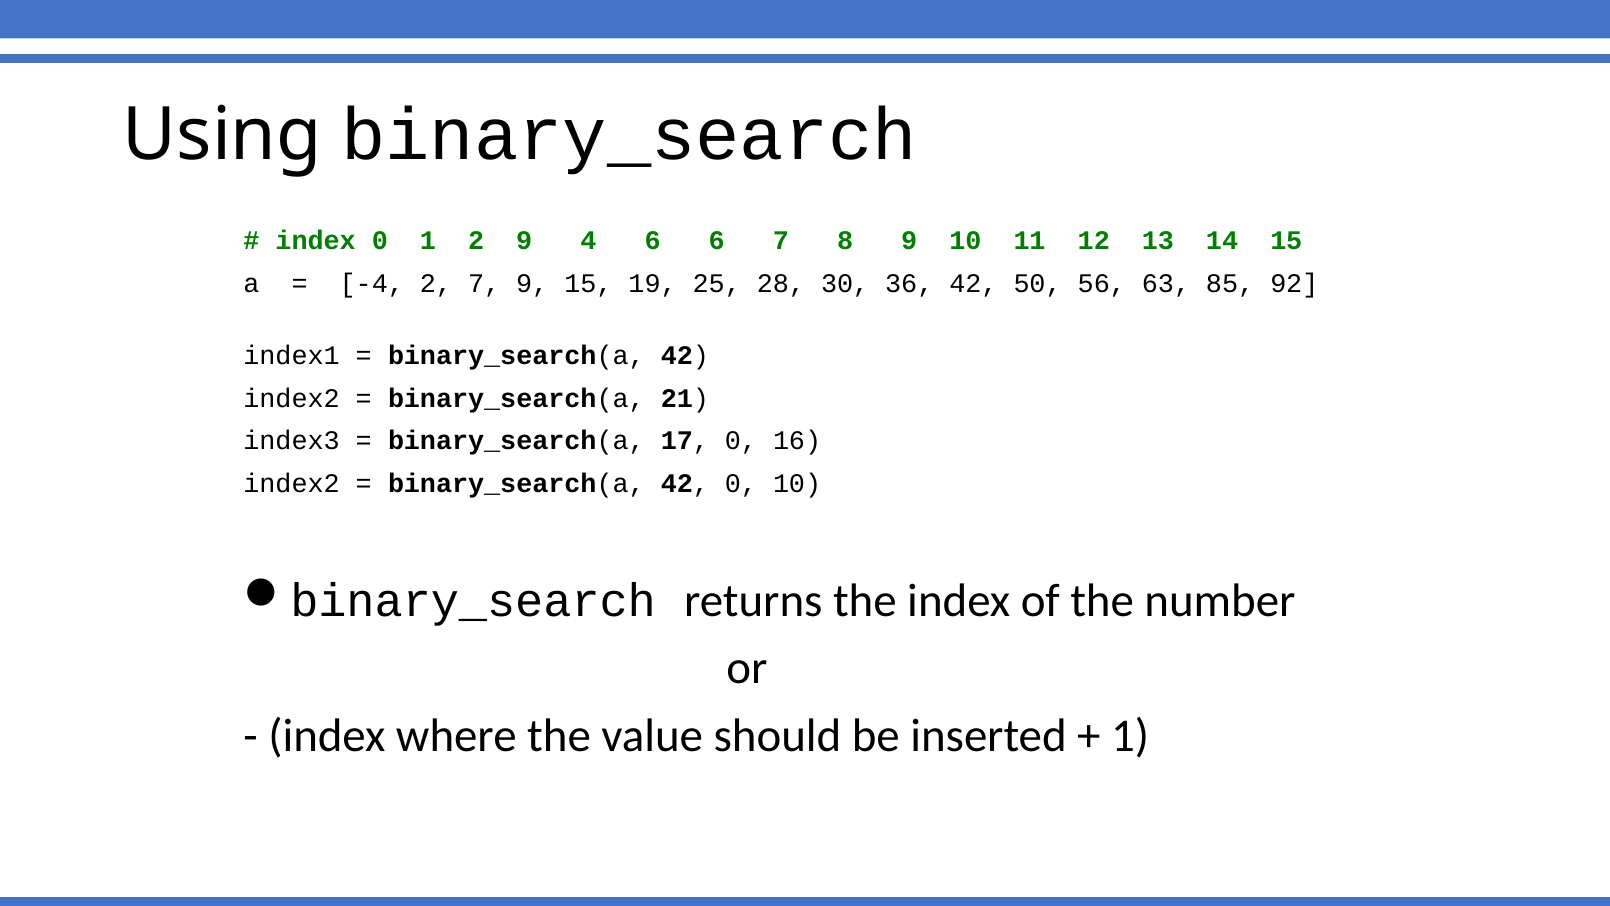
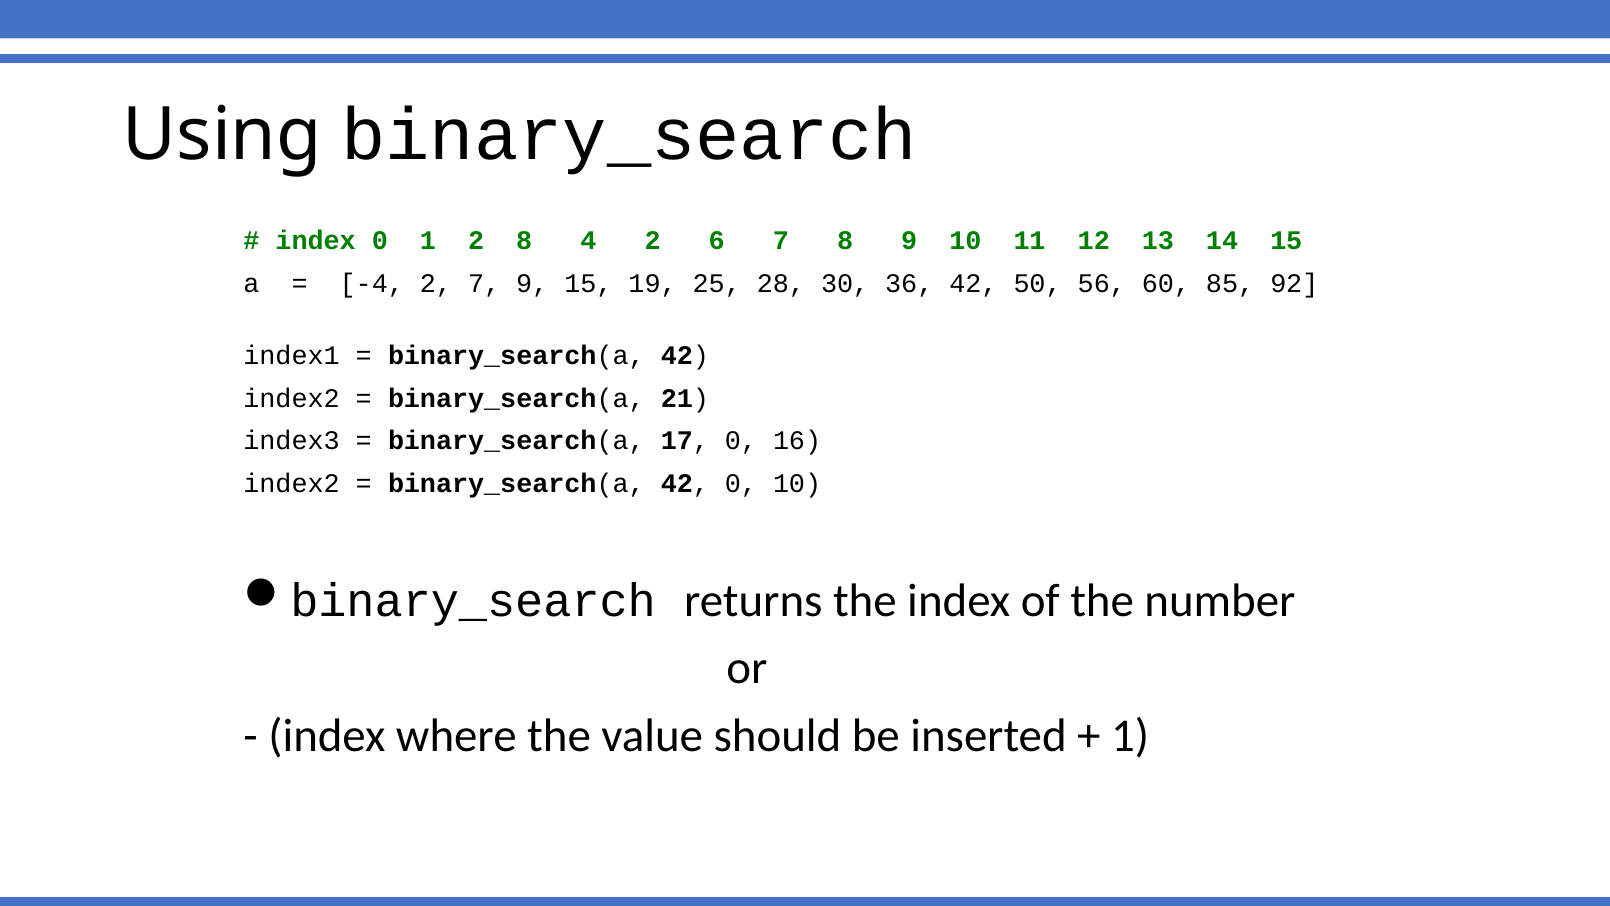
2 9: 9 -> 8
4 6: 6 -> 2
63: 63 -> 60
